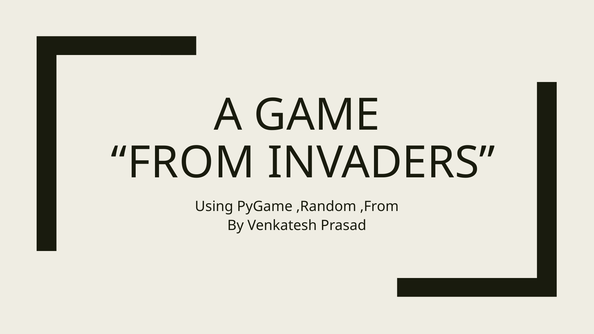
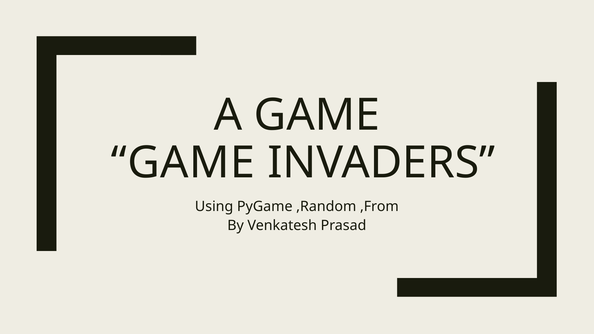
FROM at (183, 163): FROM -> GAME
